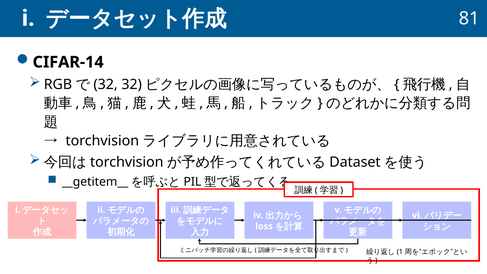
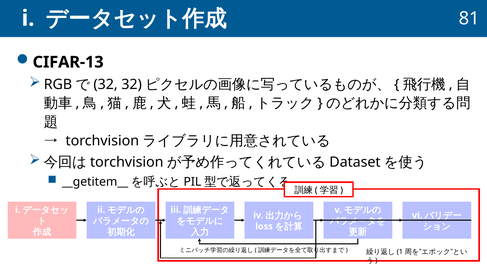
CIFAR-14: CIFAR-14 -> CIFAR-13
